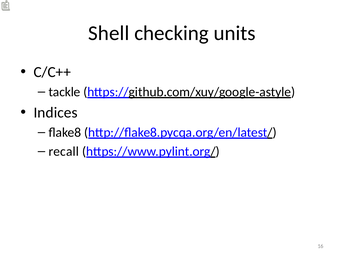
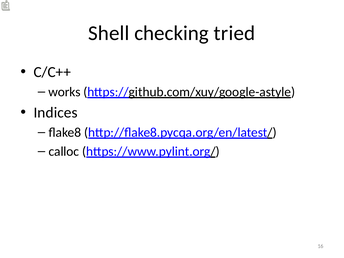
units: units -> tried
tackle: tackle -> works
recall: recall -> calloc
